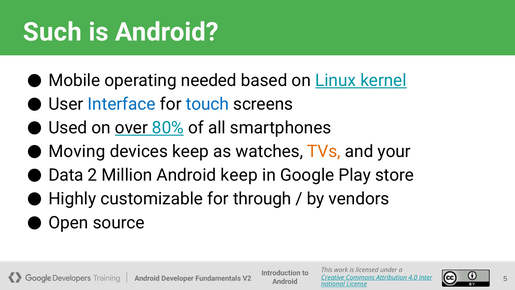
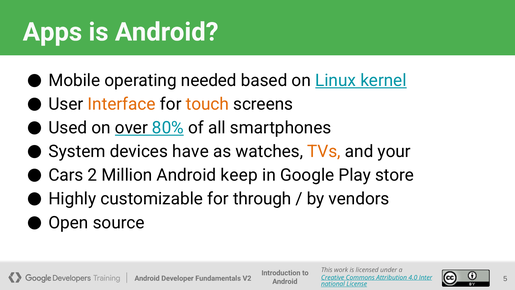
Such: Such -> Apps
Interface colour: blue -> orange
touch colour: blue -> orange
Moving: Moving -> System
devices keep: keep -> have
Data: Data -> Cars
